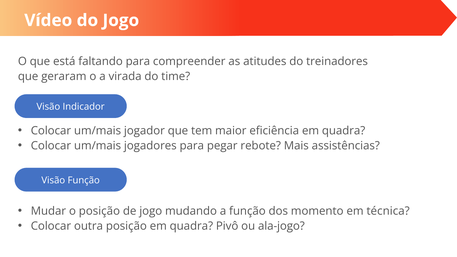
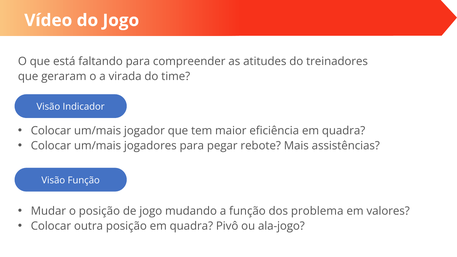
momento: momento -> problema
técnica: técnica -> valores
